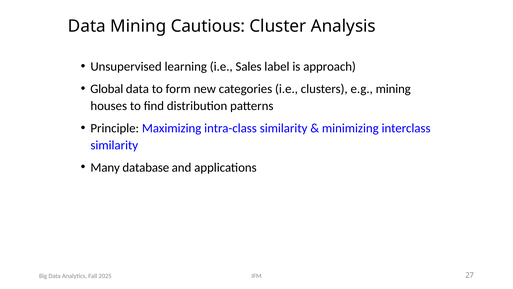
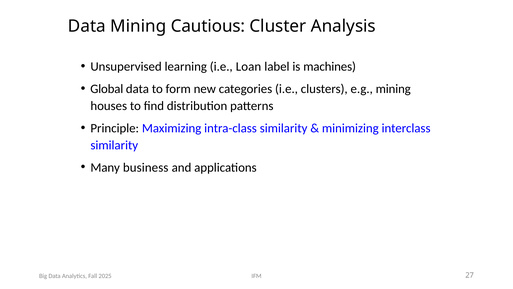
Sales: Sales -> Loan
approach: approach -> machines
database: database -> business
